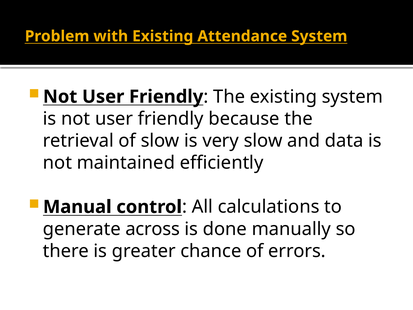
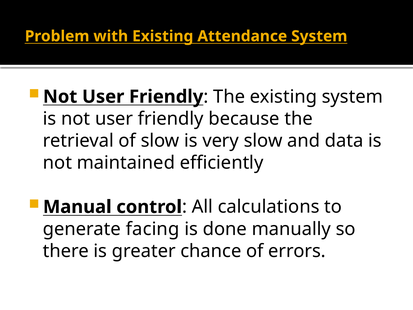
across: across -> facing
